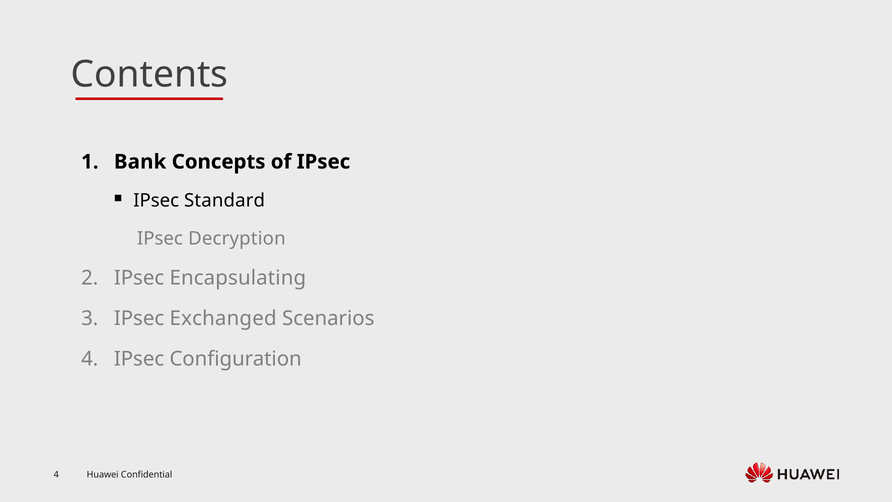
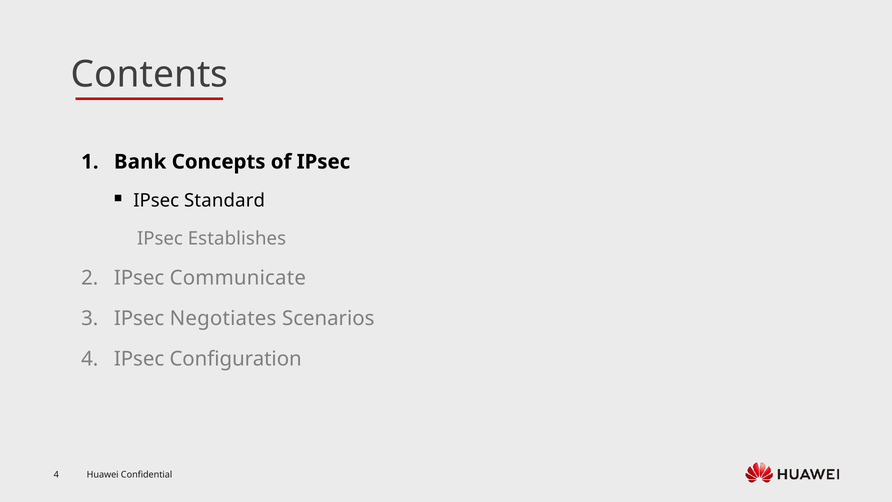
Decryption: Decryption -> Establishes
Encapsulating: Encapsulating -> Communicate
Exchanged: Exchanged -> Negotiates
